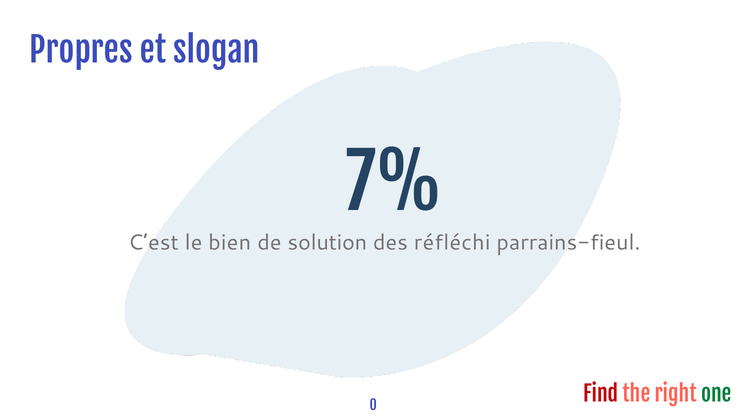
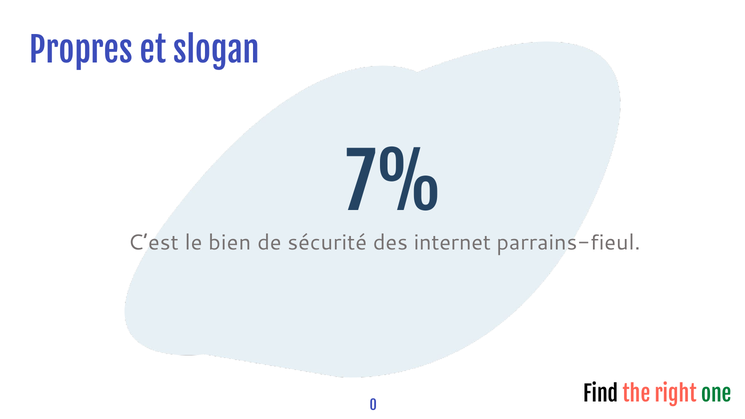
solution: solution -> sécurité
réfléchi: réfléchi -> internet
Find colour: red -> black
